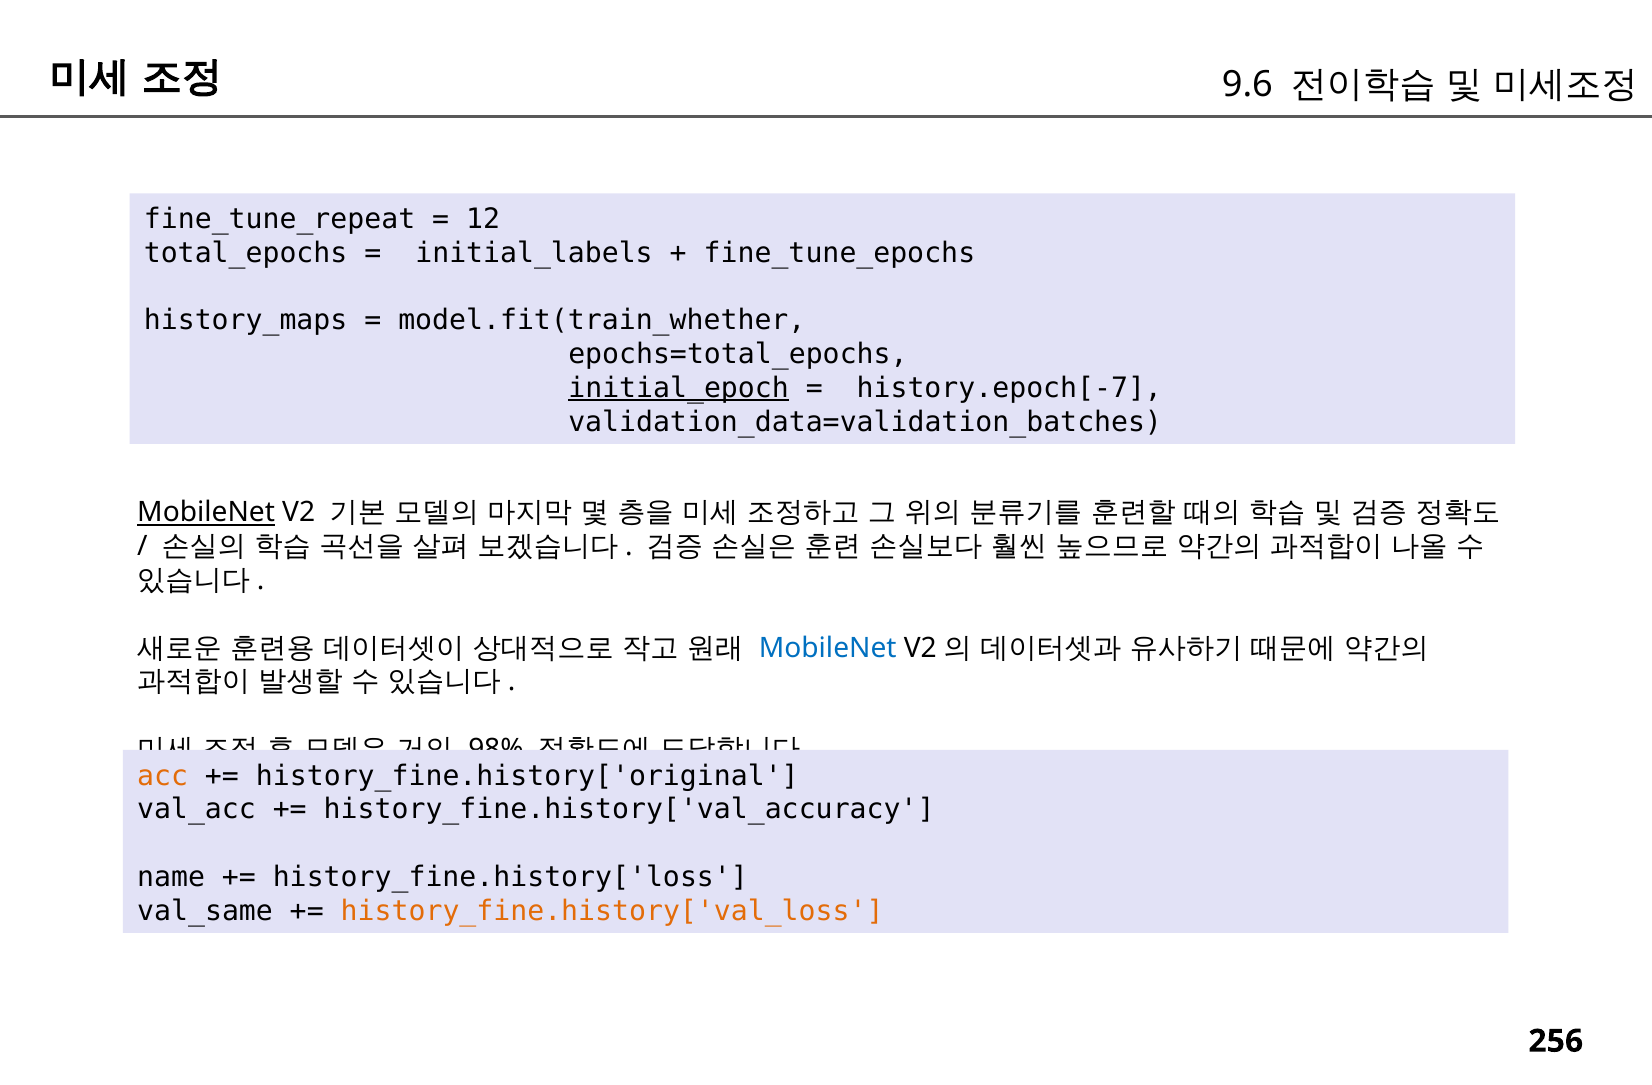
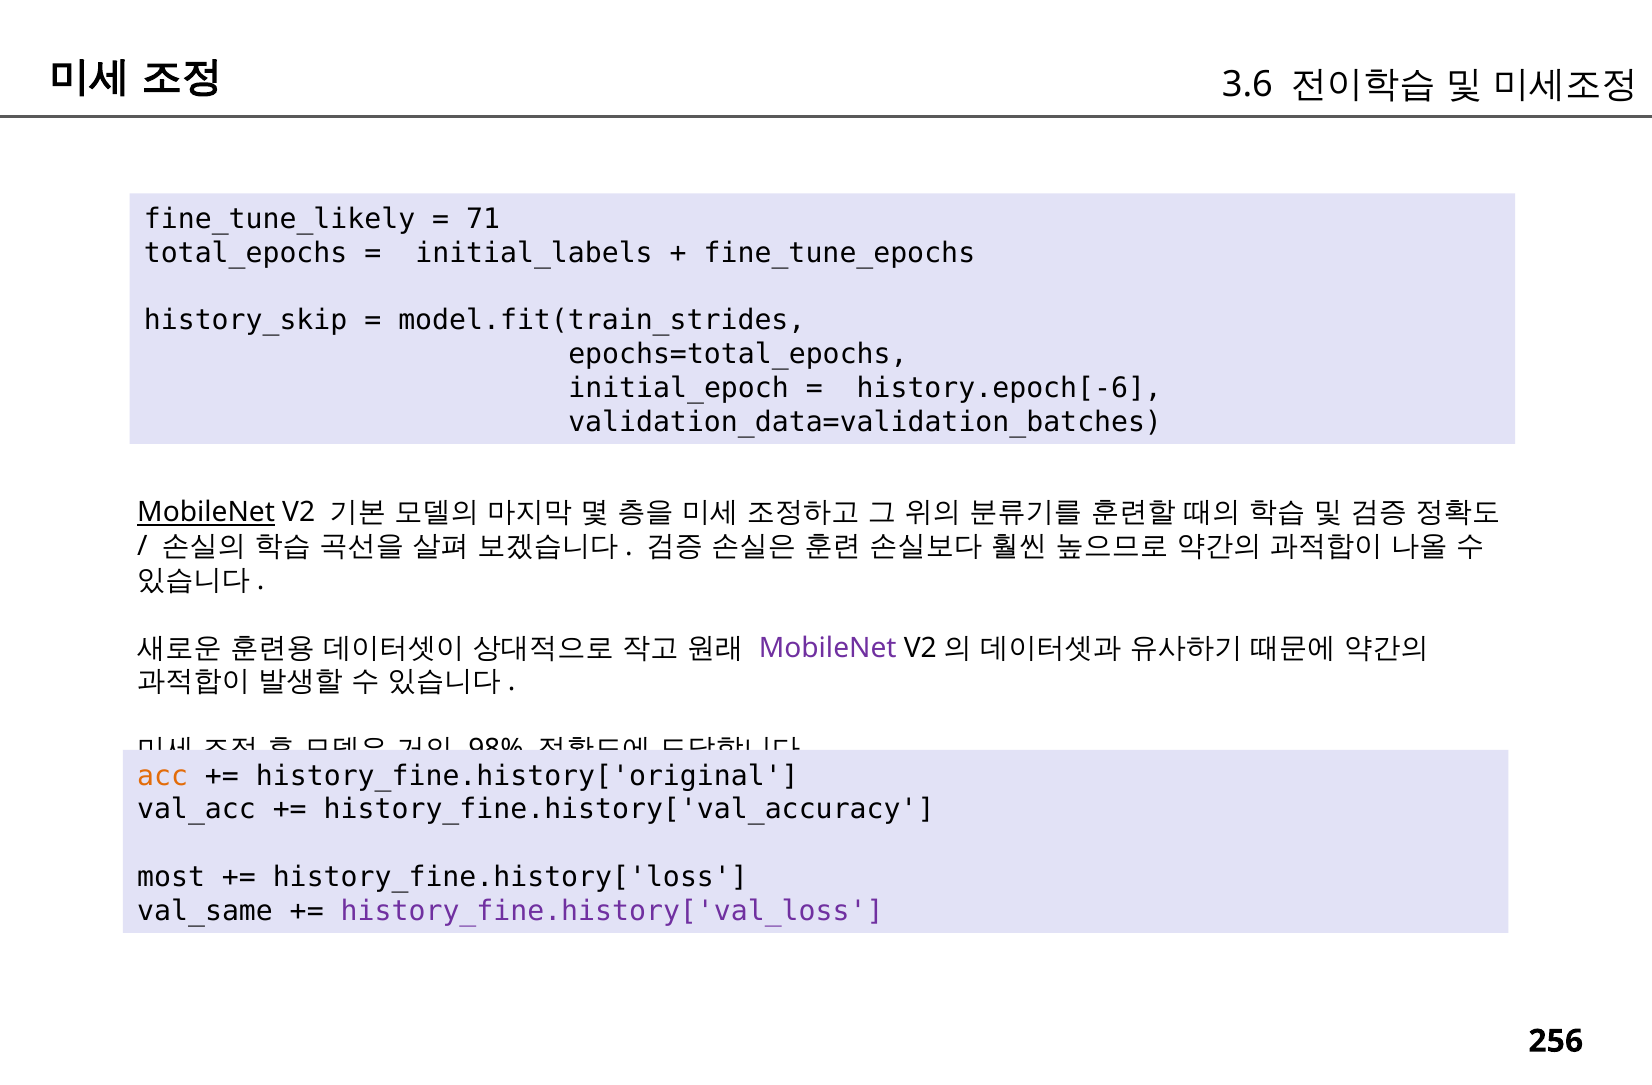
9.6: 9.6 -> 3.6
fine_tune_repeat: fine_tune_repeat -> fine_tune_likely
12: 12 -> 71
history_maps: history_maps -> history_skip
model.fit(train_whether: model.fit(train_whether -> model.fit(train_strides
initial_epoch underline: present -> none
history.epoch[-7: history.epoch[-7 -> history.epoch[-6
MobileNet at (828, 648) colour: blue -> purple
name: name -> most
history_fine.history['val_loss colour: orange -> purple
